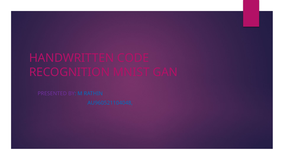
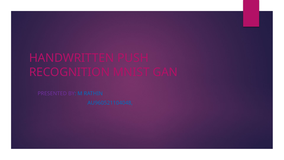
CODE: CODE -> PUSH
